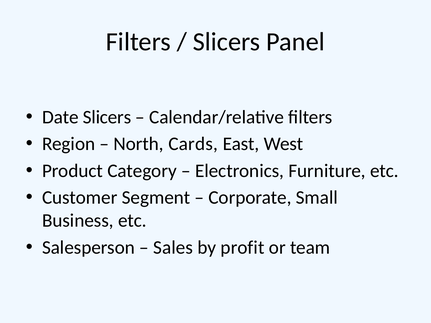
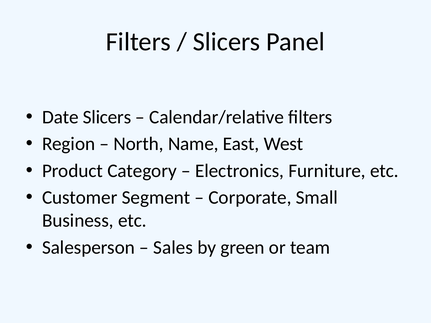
Cards: Cards -> Name
profit: profit -> green
